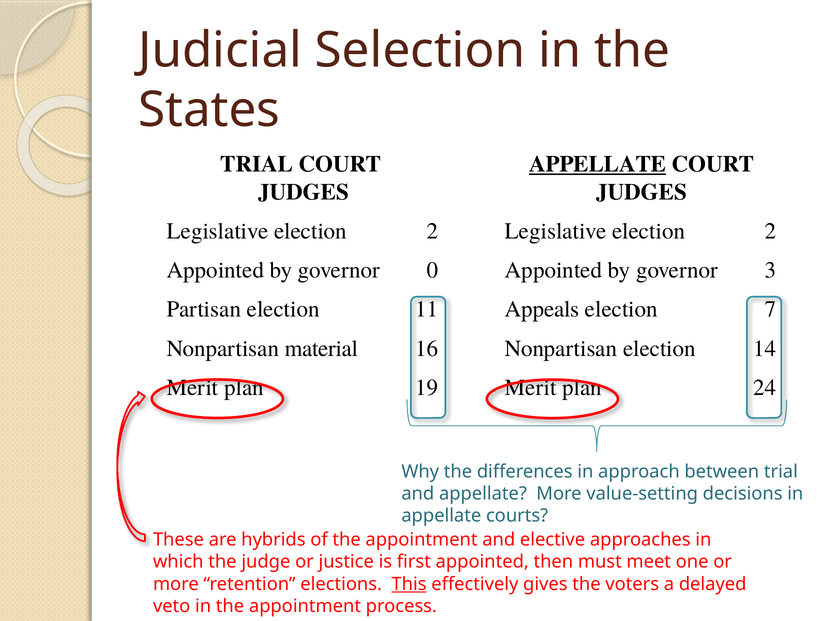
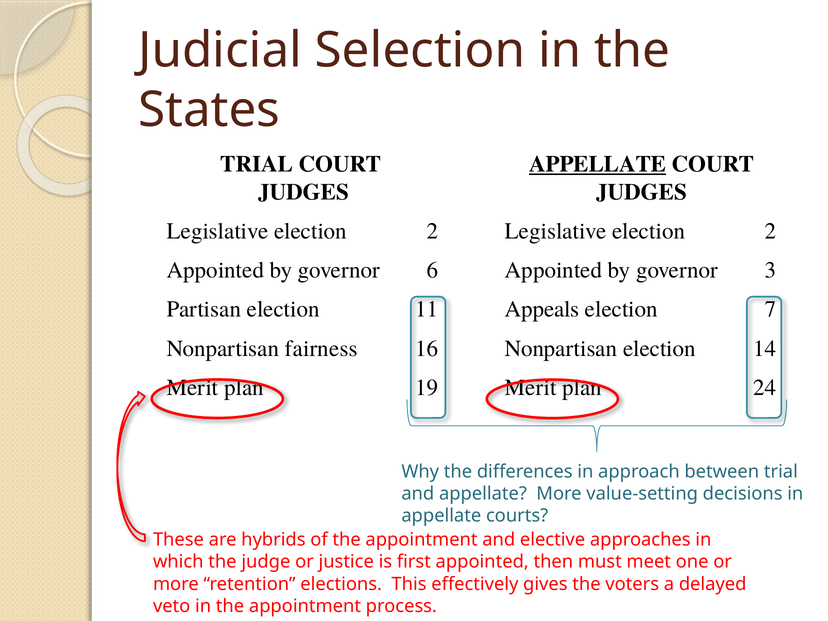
0: 0 -> 6
material: material -> fairness
This underline: present -> none
